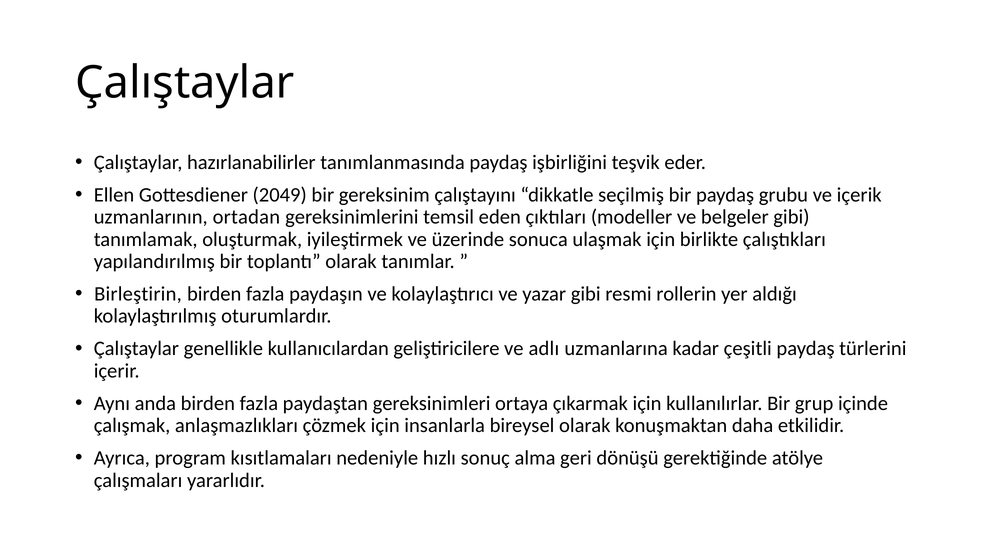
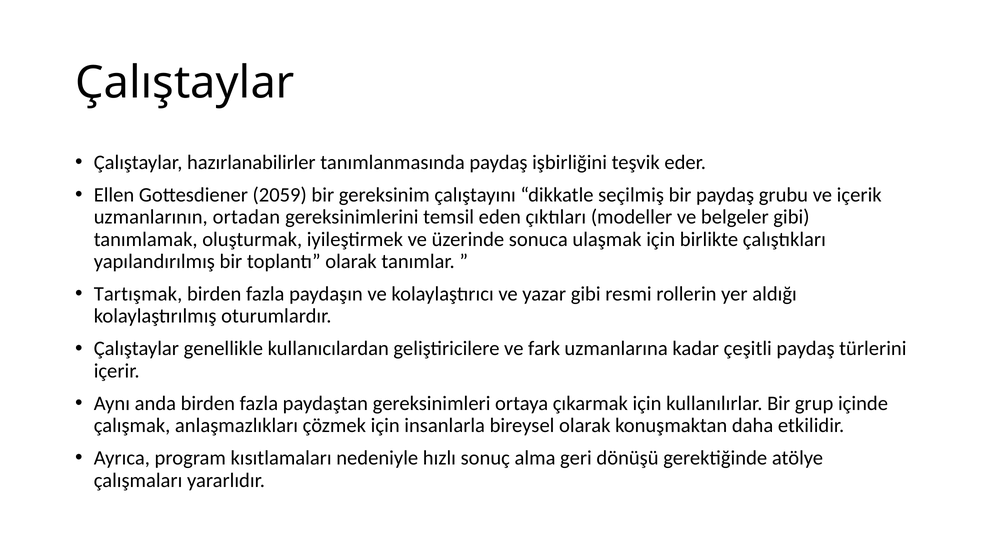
2049: 2049 -> 2059
Birleştirin: Birleştirin -> Tartışmak
adlı: adlı -> fark
